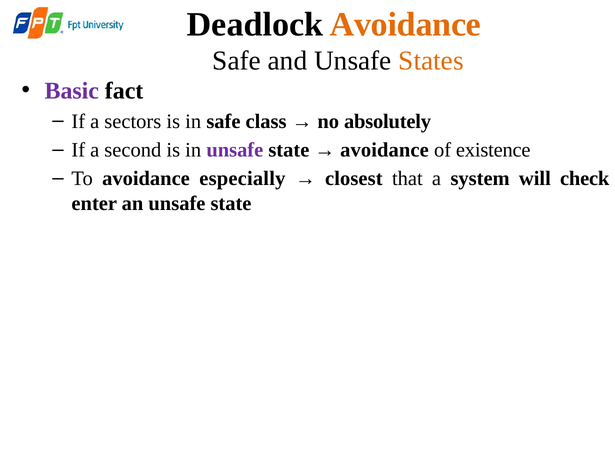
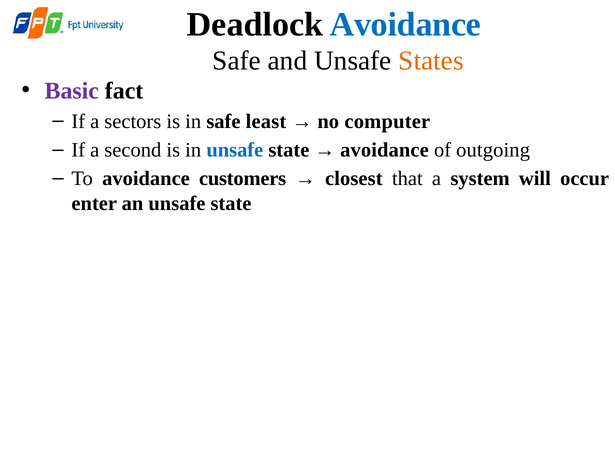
Avoidance at (405, 24) colour: orange -> blue
class: class -> least
absolutely: absolutely -> computer
unsafe at (235, 150) colour: purple -> blue
existence: existence -> outgoing
especially: especially -> customers
check: check -> occur
